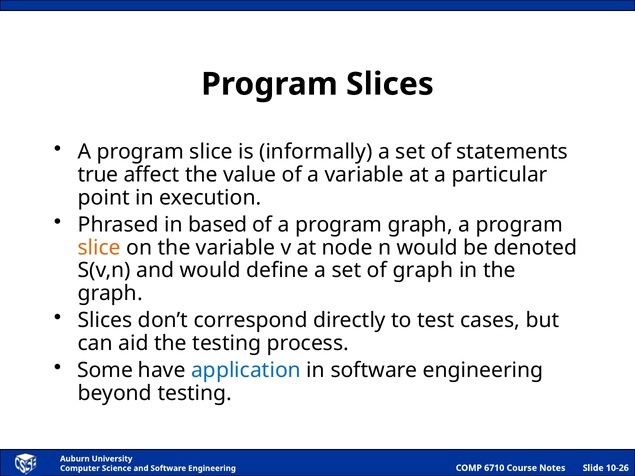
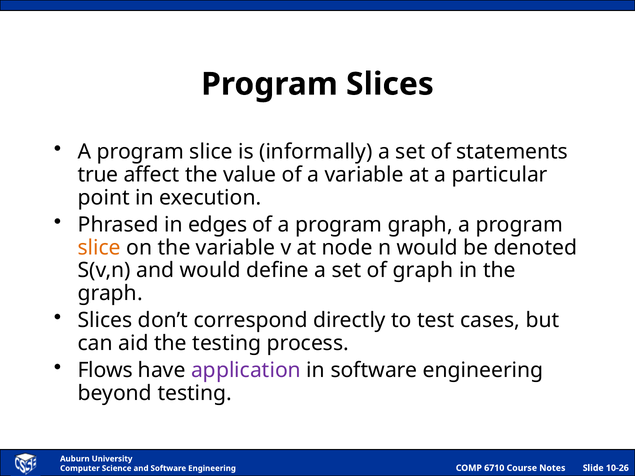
based: based -> edges
Some: Some -> Flows
application colour: blue -> purple
